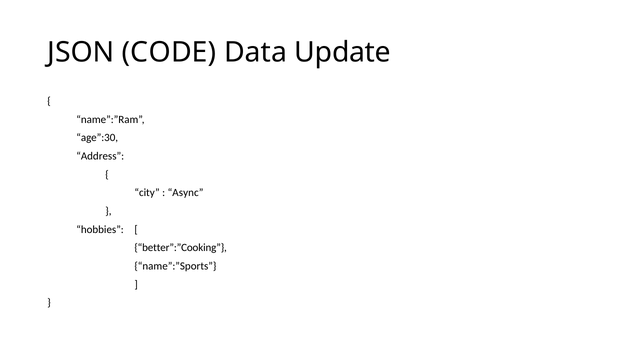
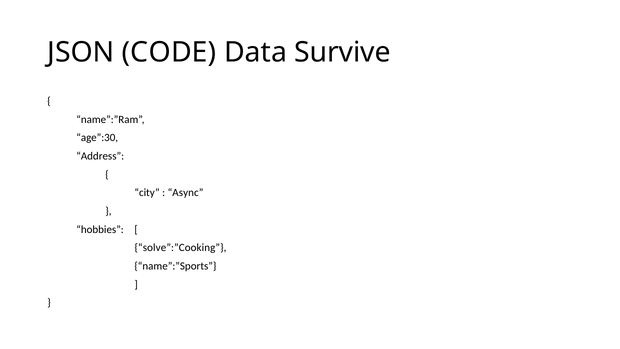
Update: Update -> Survive
better”:”Cooking: better”:”Cooking -> solve”:”Cooking
